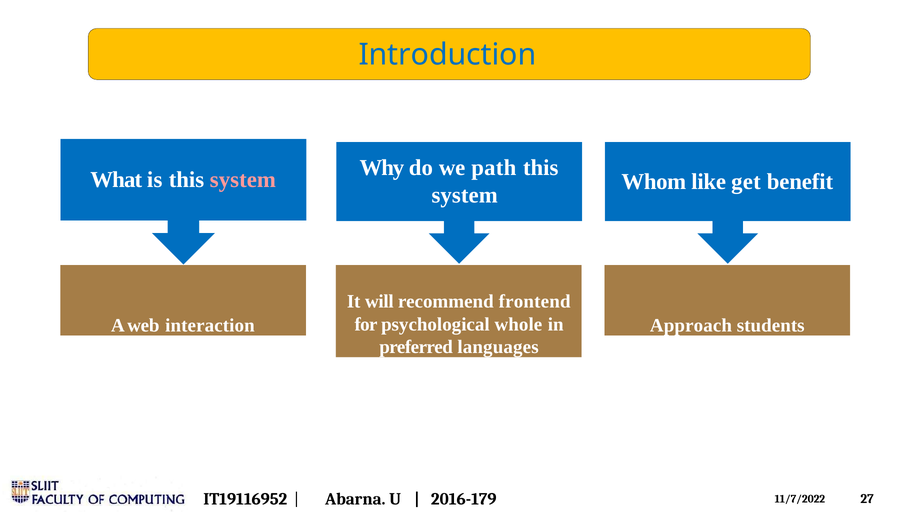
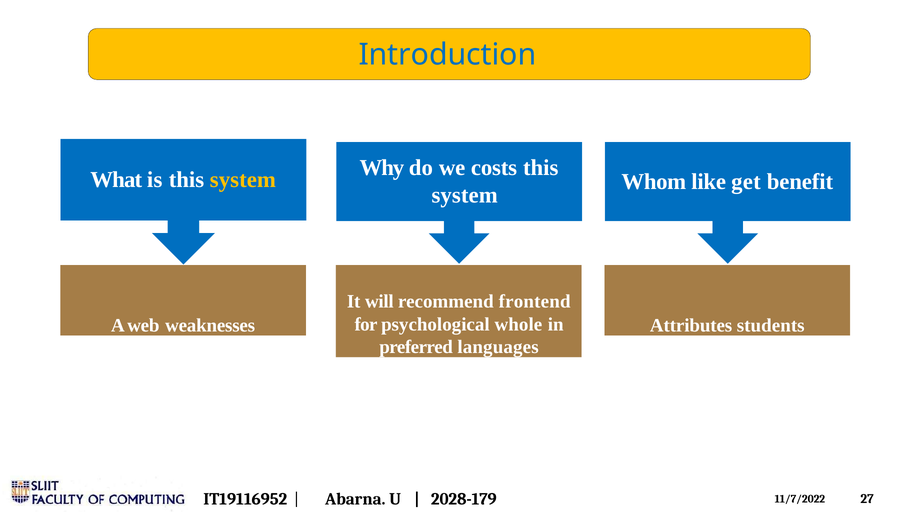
path: path -> costs
system at (243, 179) colour: pink -> yellow
interaction: interaction -> weaknesses
Approach: Approach -> Attributes
2016-179: 2016-179 -> 2028-179
